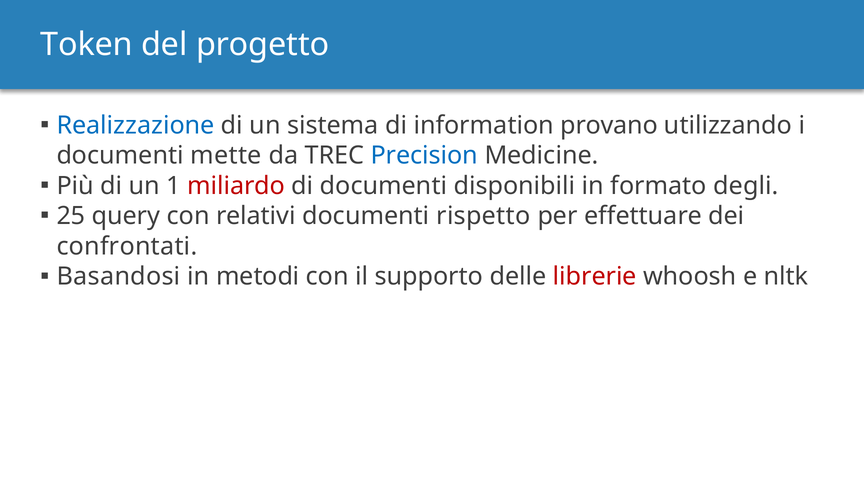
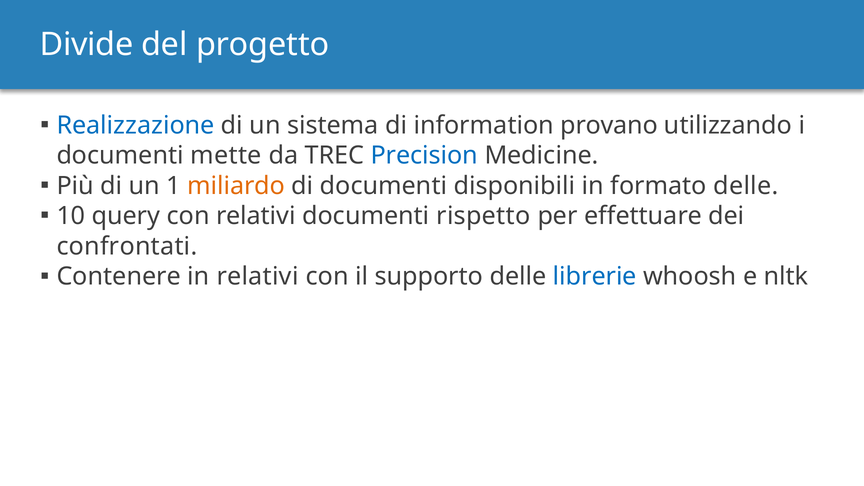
Token: Token -> Divide
miliardo colour: red -> orange
formato degli: degli -> delle
25: 25 -> 10
Basandosi: Basandosi -> Contenere
in metodi: metodi -> relativi
librerie colour: red -> blue
